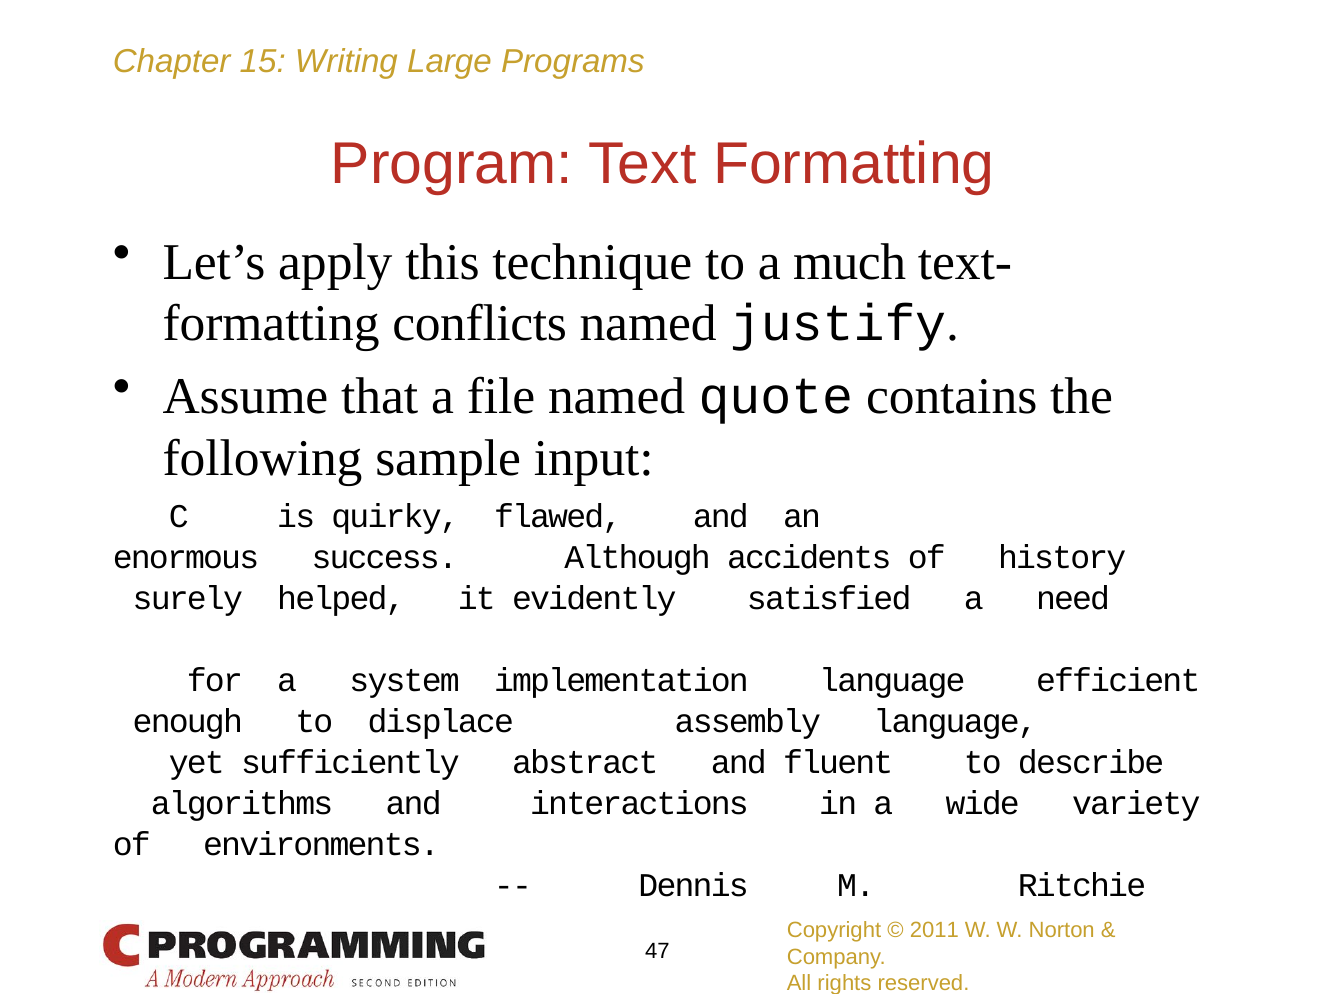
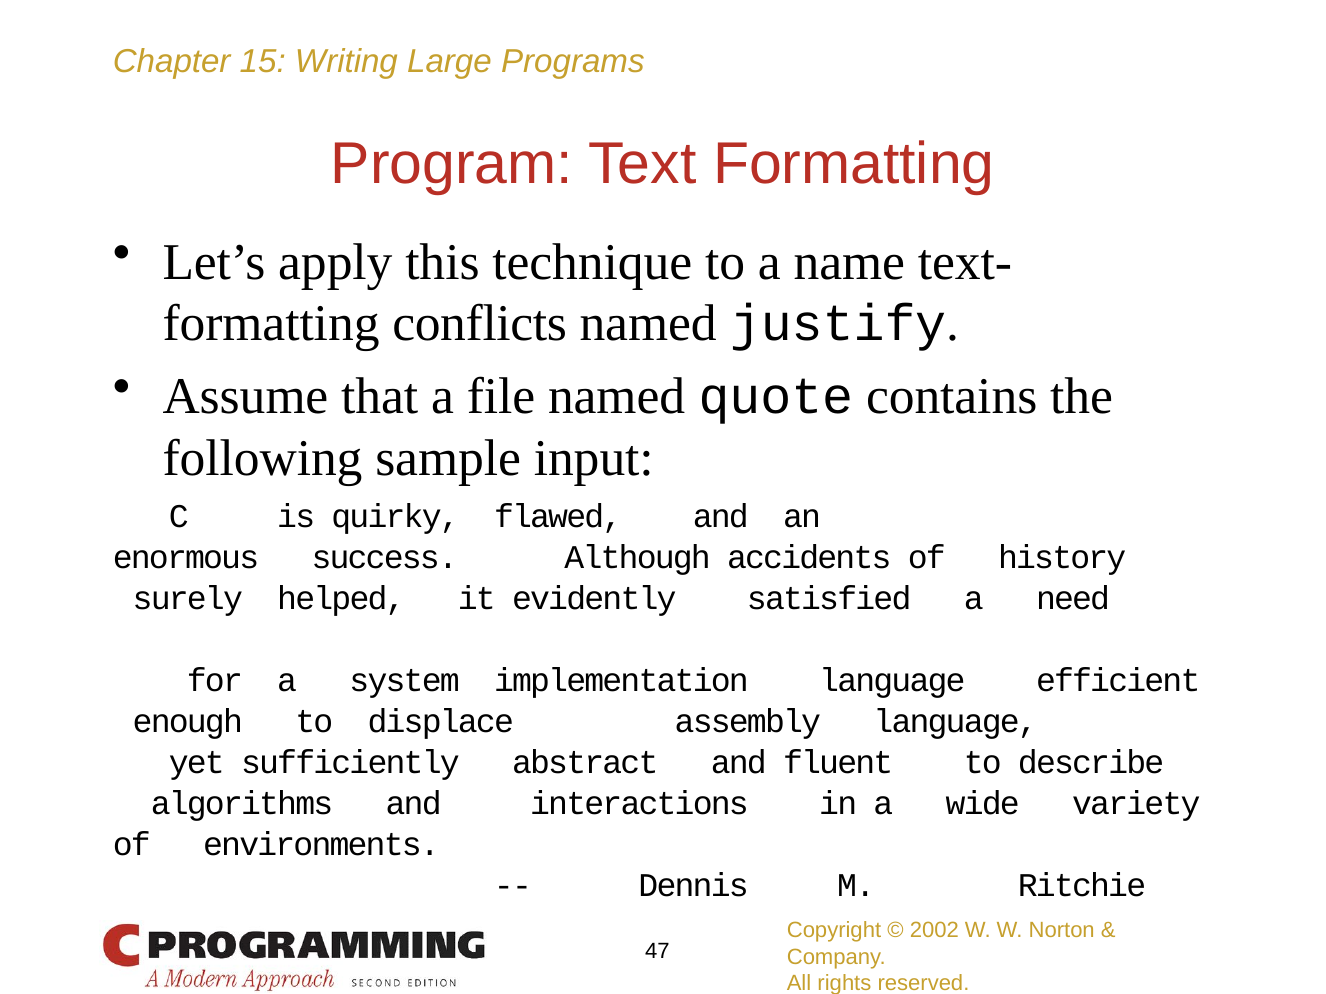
much: much -> name
2011: 2011 -> 2002
